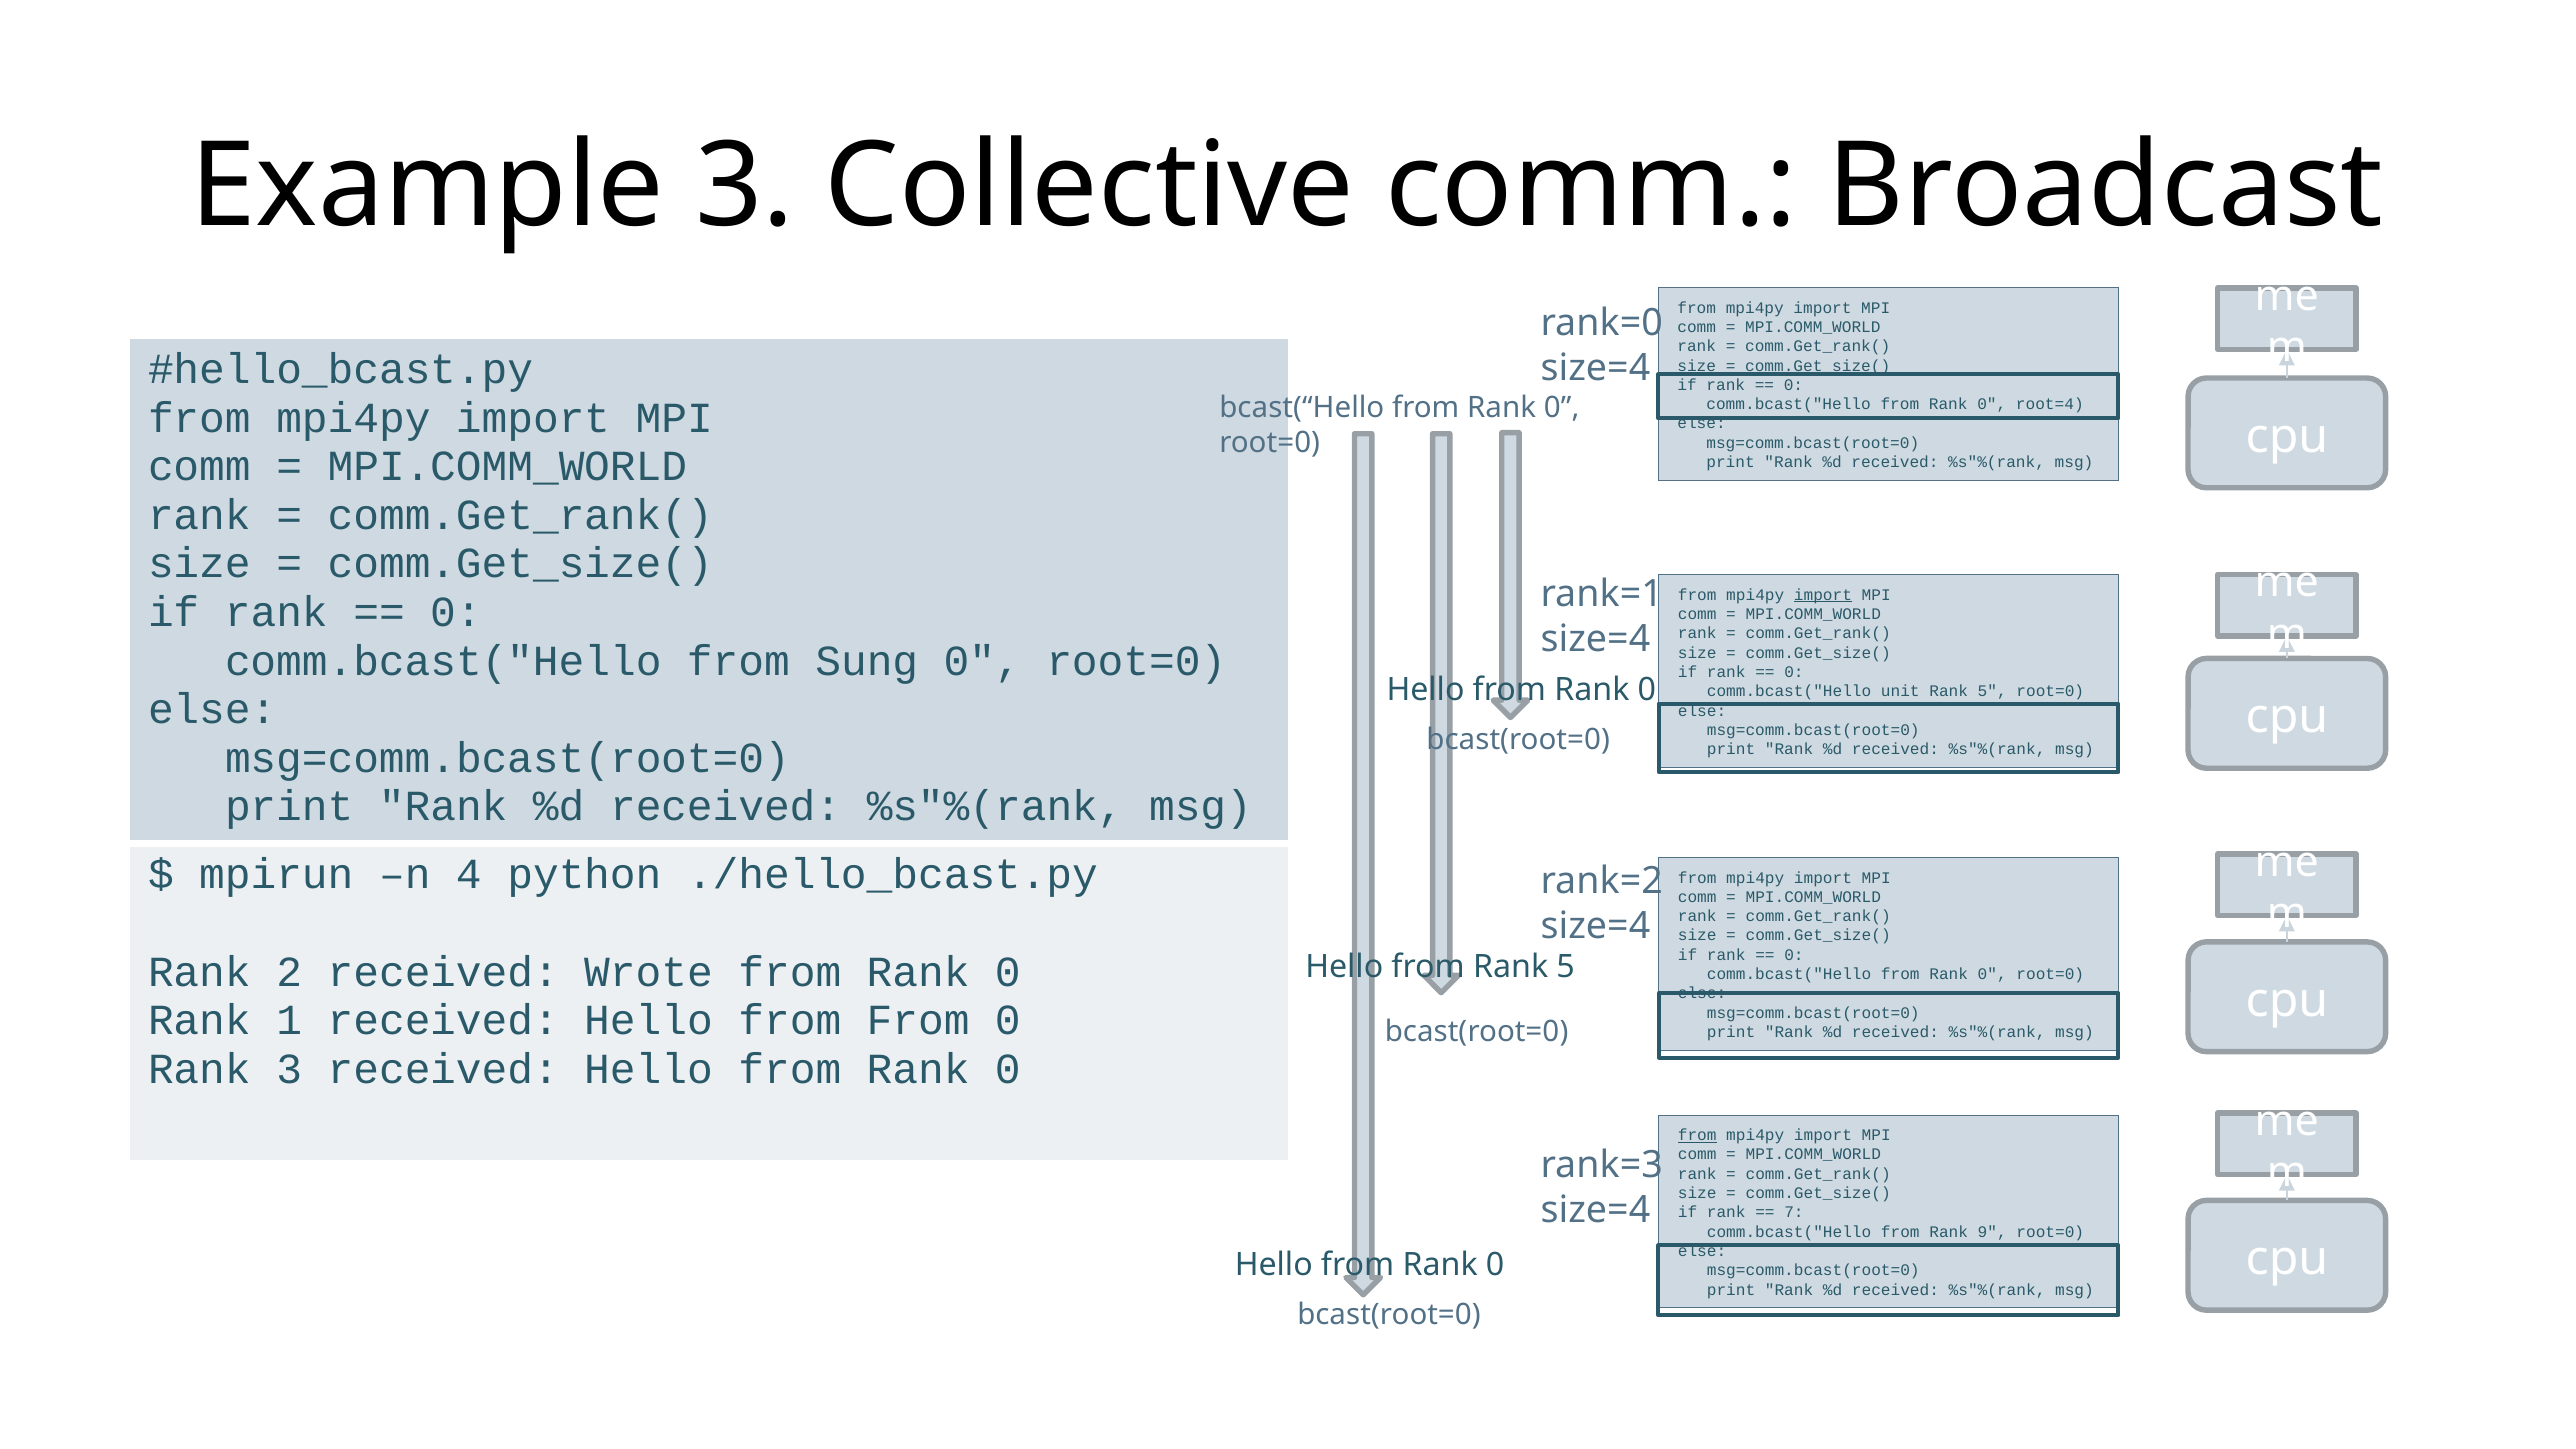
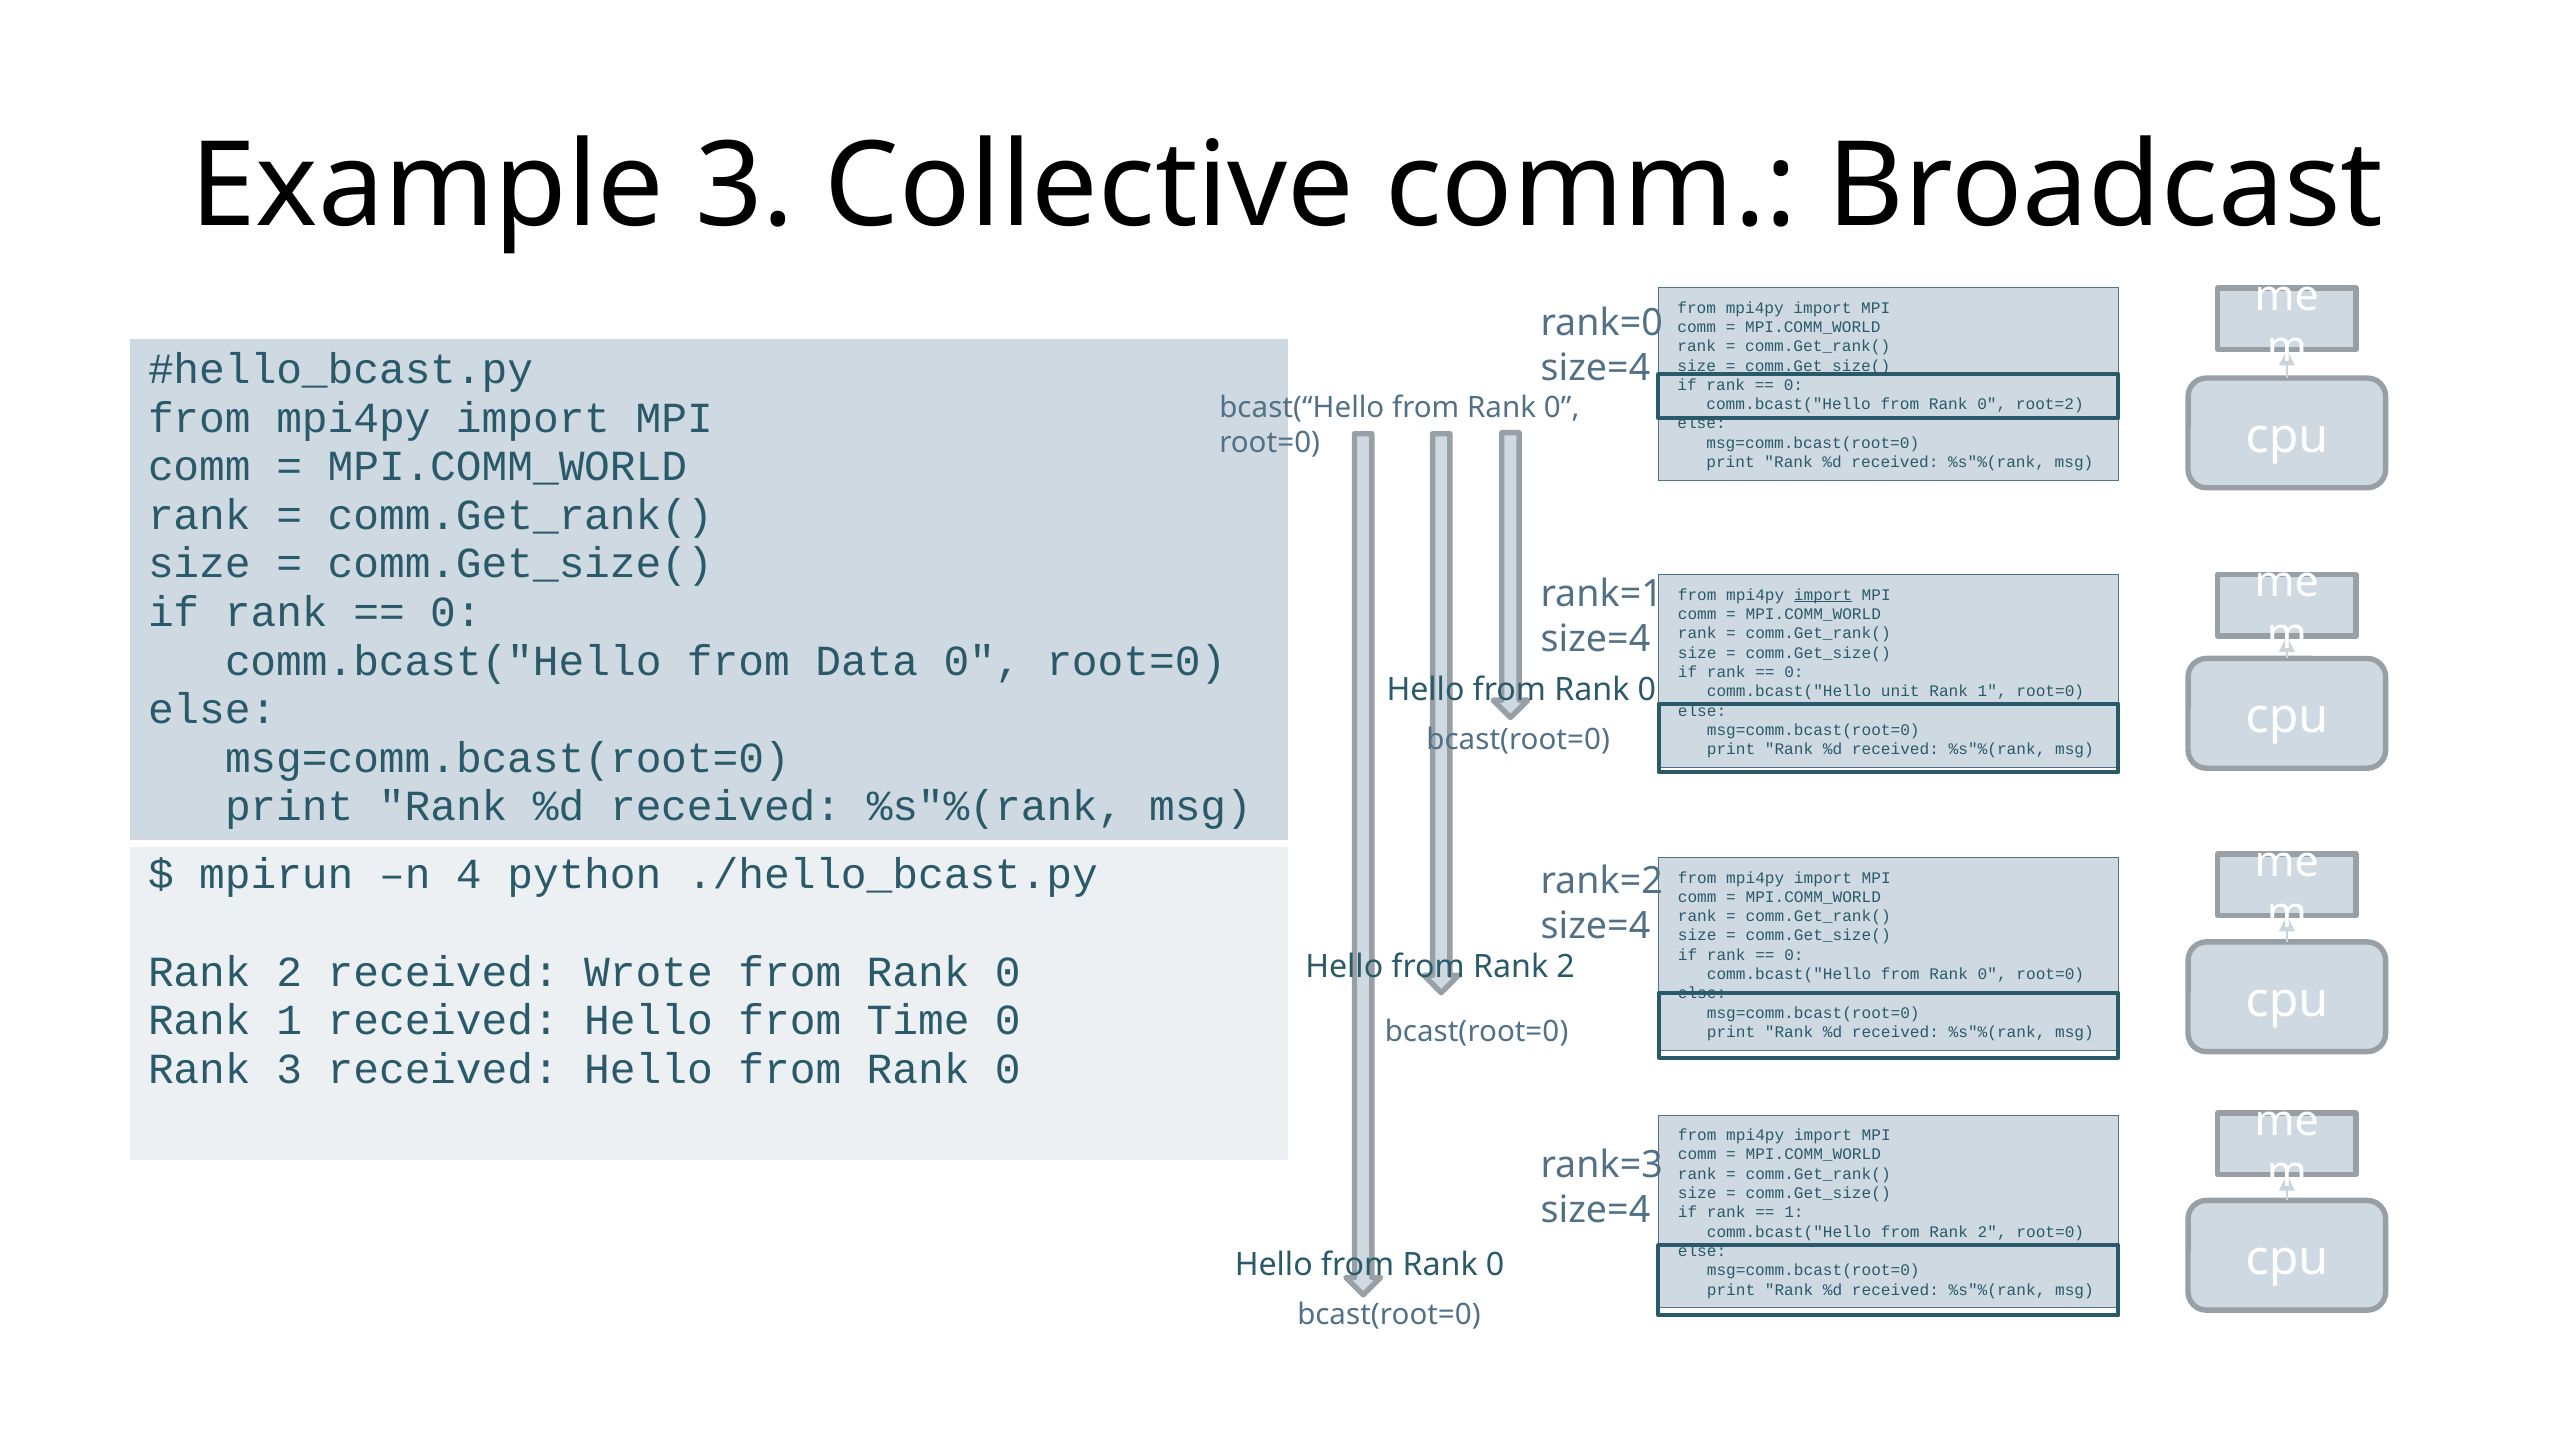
root=4: root=4 -> root=2
Sung: Sung -> Data
5 at (1992, 691): 5 -> 1
Hello from Rank 5: 5 -> 2
from From: From -> Time
from at (1697, 1135) underline: present -> none
7 at (1794, 1213): 7 -> 1
comm.bcast("Hello from Rank 9: 9 -> 2
